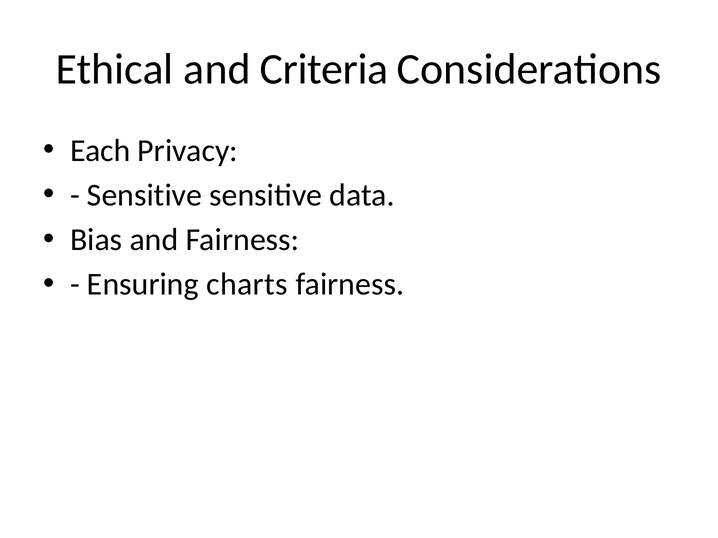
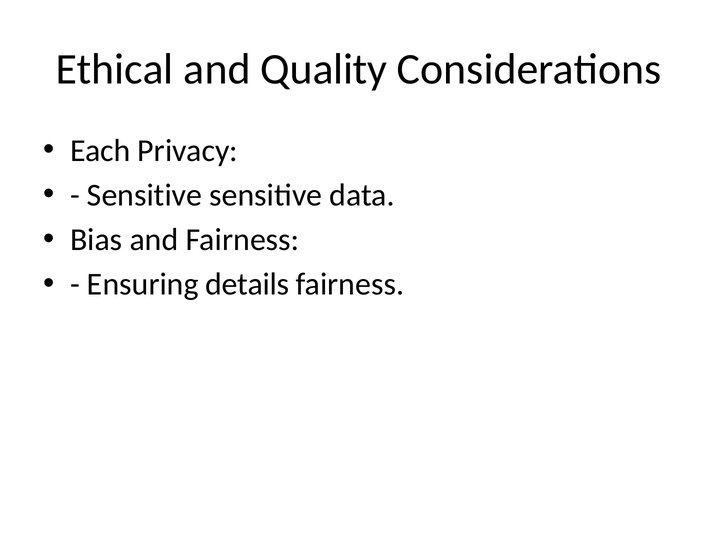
Criteria: Criteria -> Quality
charts: charts -> details
